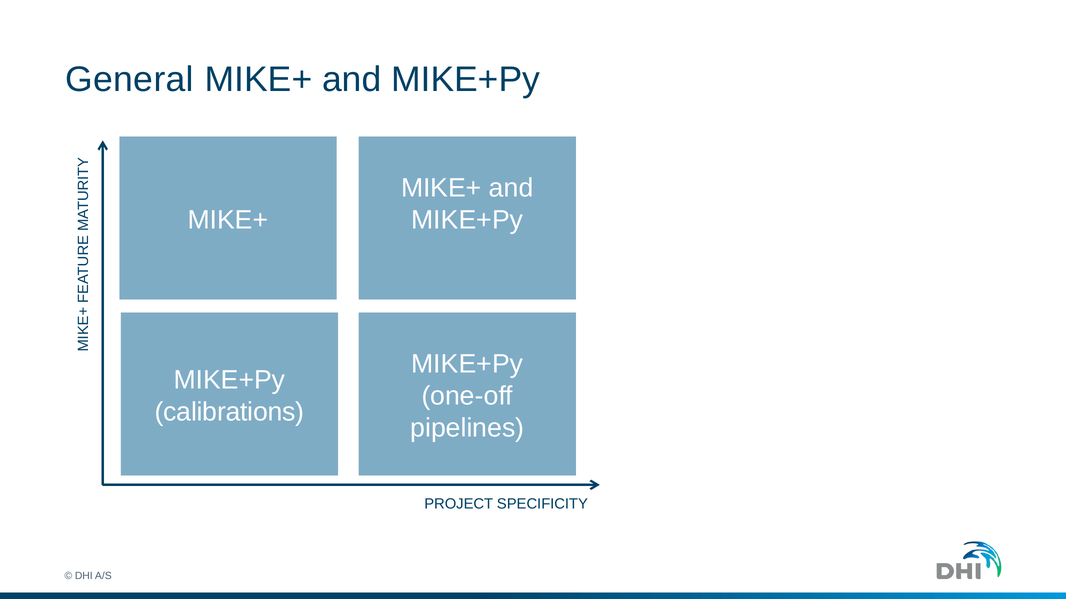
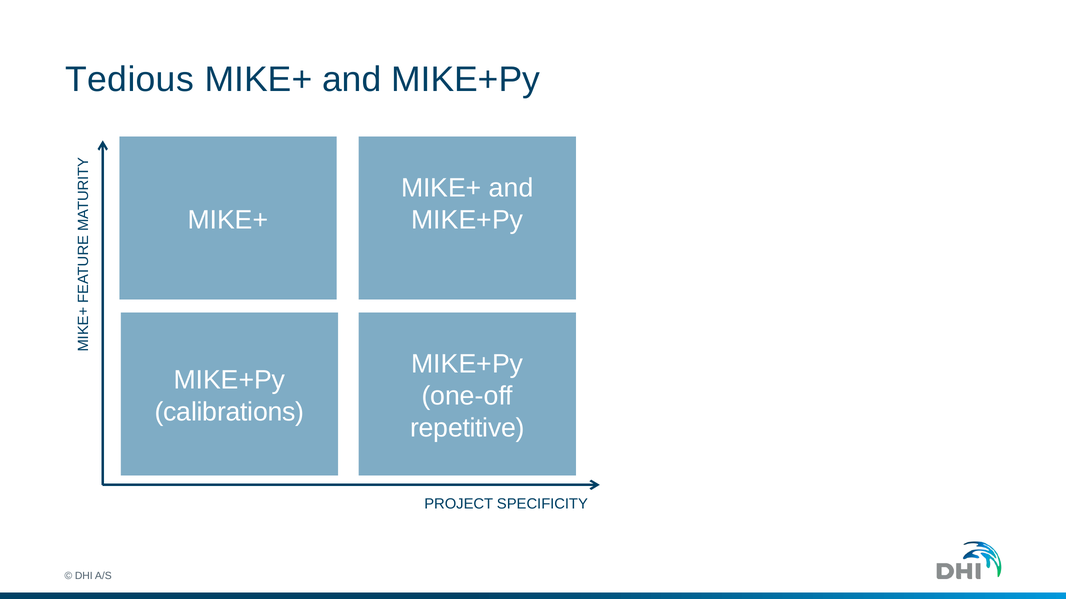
General: General -> Tedious
pipelines: pipelines -> repetitive
